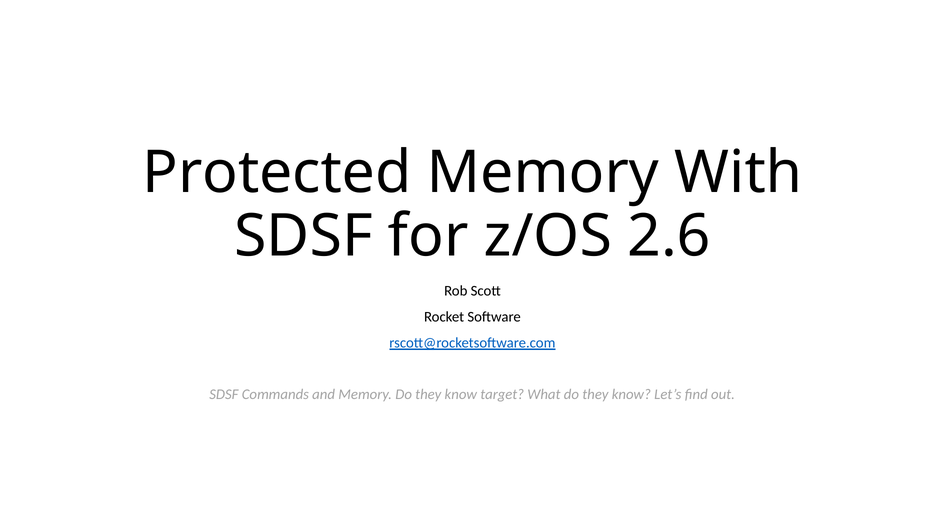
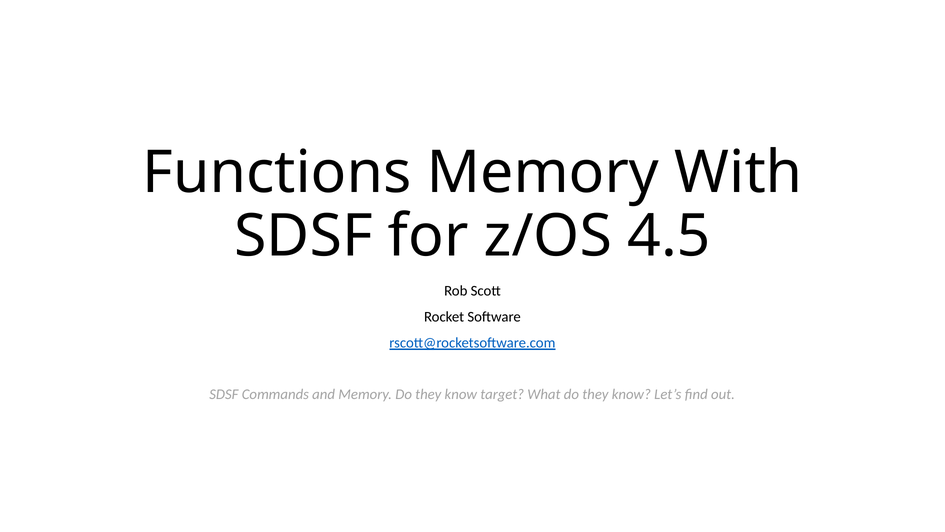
Protected: Protected -> Functions
2.6: 2.6 -> 4.5
